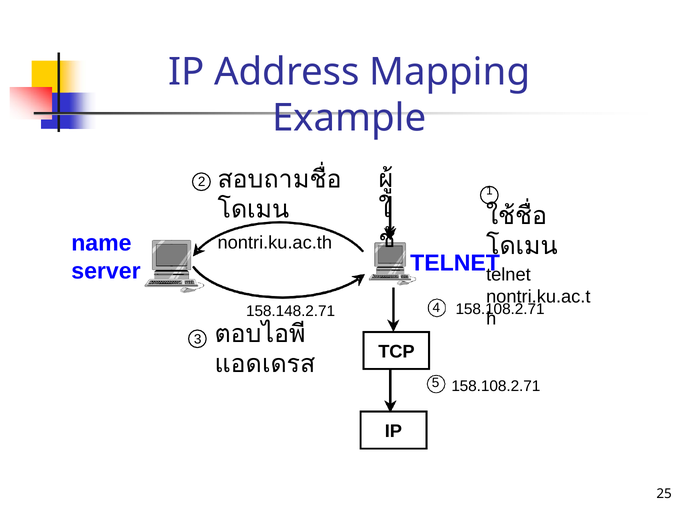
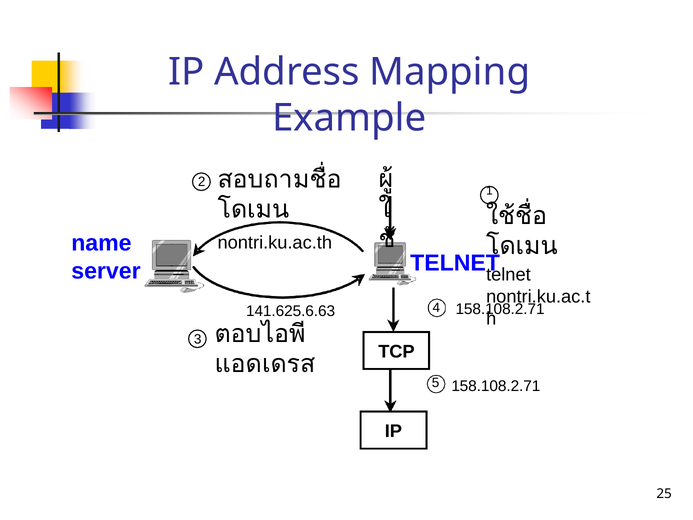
158.148.2.71: 158.148.2.71 -> 141.625.6.63
